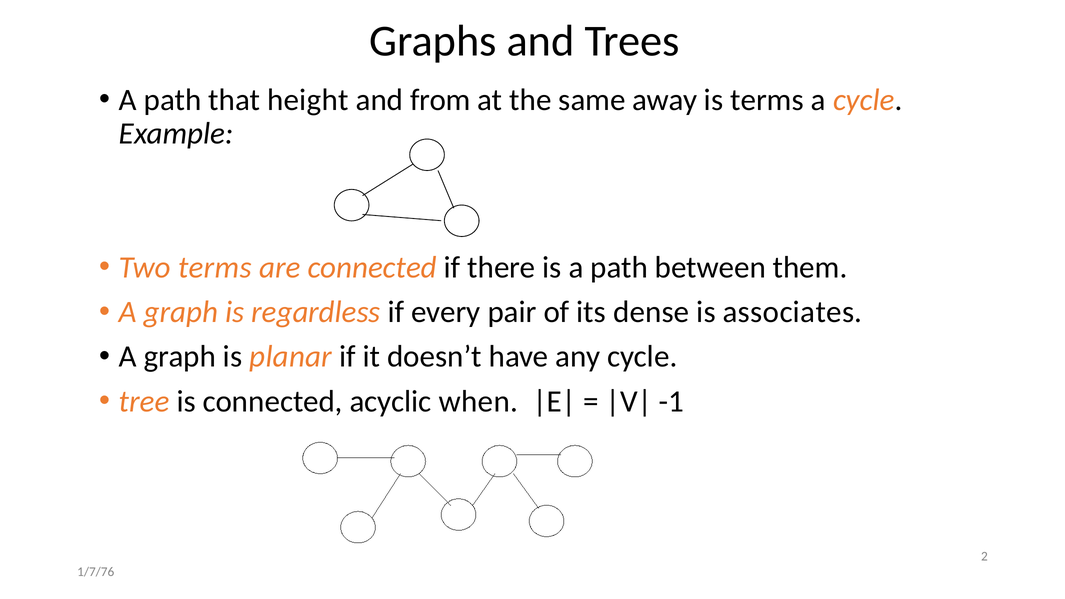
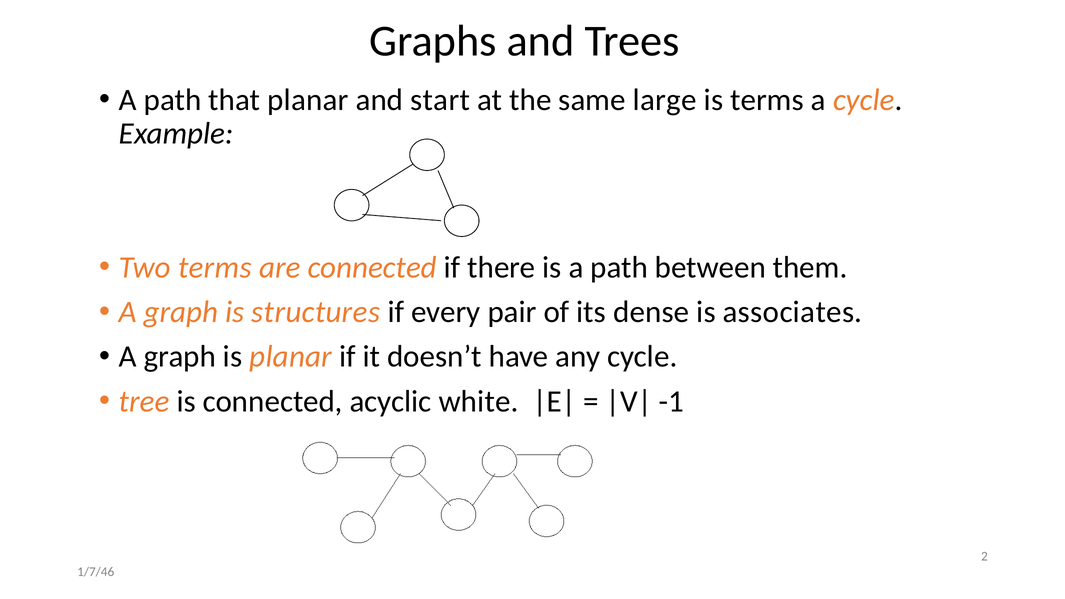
that height: height -> planar
from: from -> start
away: away -> large
regardless: regardless -> structures
when: when -> white
1/7/76: 1/7/76 -> 1/7/46
